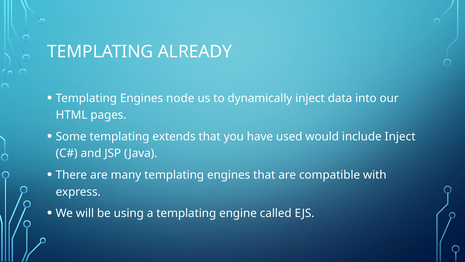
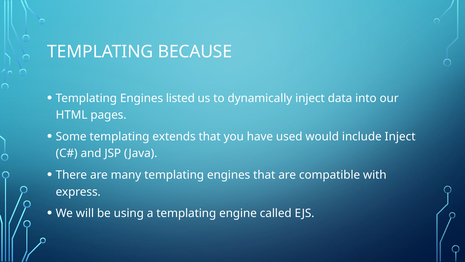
ALREADY: ALREADY -> BECAUSE
node: node -> listed
